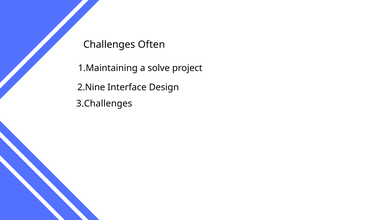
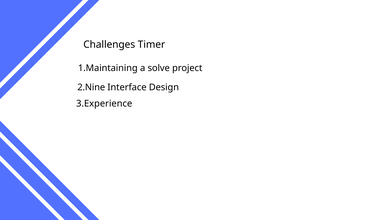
Often: Often -> Timer
3.Challenges: 3.Challenges -> 3.Experience
